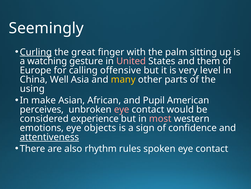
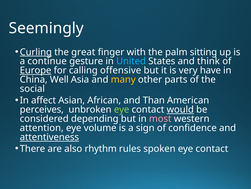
watching: watching -> continue
United colour: pink -> light blue
them: them -> think
Europe underline: none -> present
level: level -> have
using: using -> social
make: make -> affect
Pupil: Pupil -> Than
eye at (122, 109) colour: pink -> light green
would underline: none -> present
experience: experience -> depending
emotions: emotions -> attention
objects: objects -> volume
